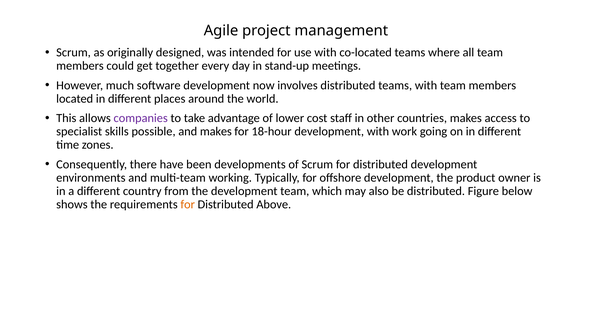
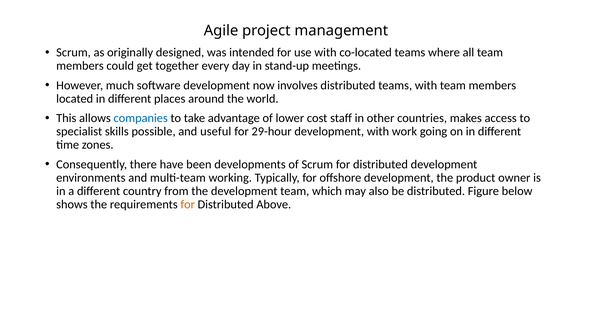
companies colour: purple -> blue
and makes: makes -> useful
18-hour: 18-hour -> 29-hour
